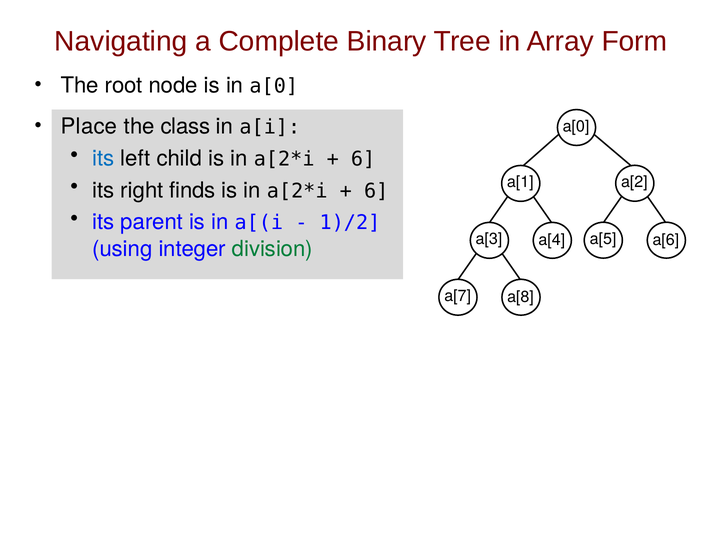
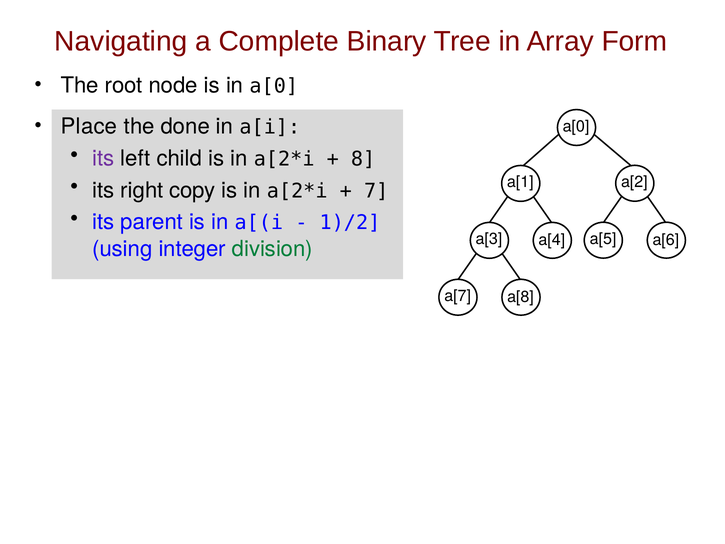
class: class -> done
its at (103, 158) colour: blue -> purple
6 at (363, 159): 6 -> 8
finds: finds -> copy
6 at (376, 191): 6 -> 7
